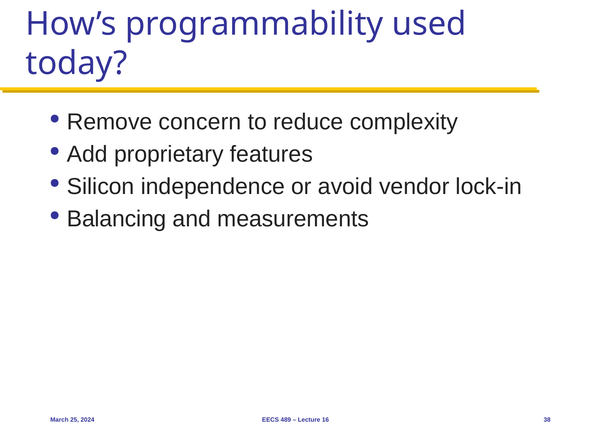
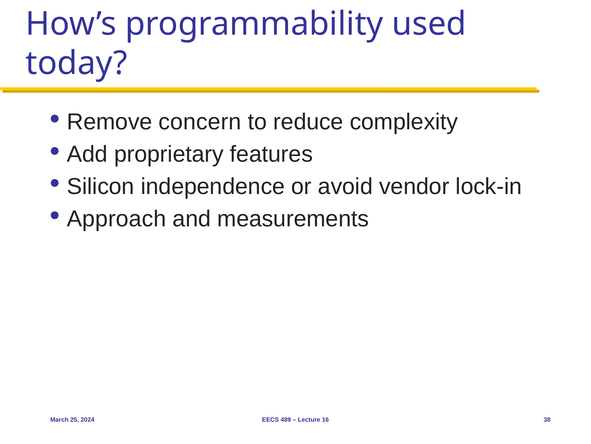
Balancing: Balancing -> Approach
